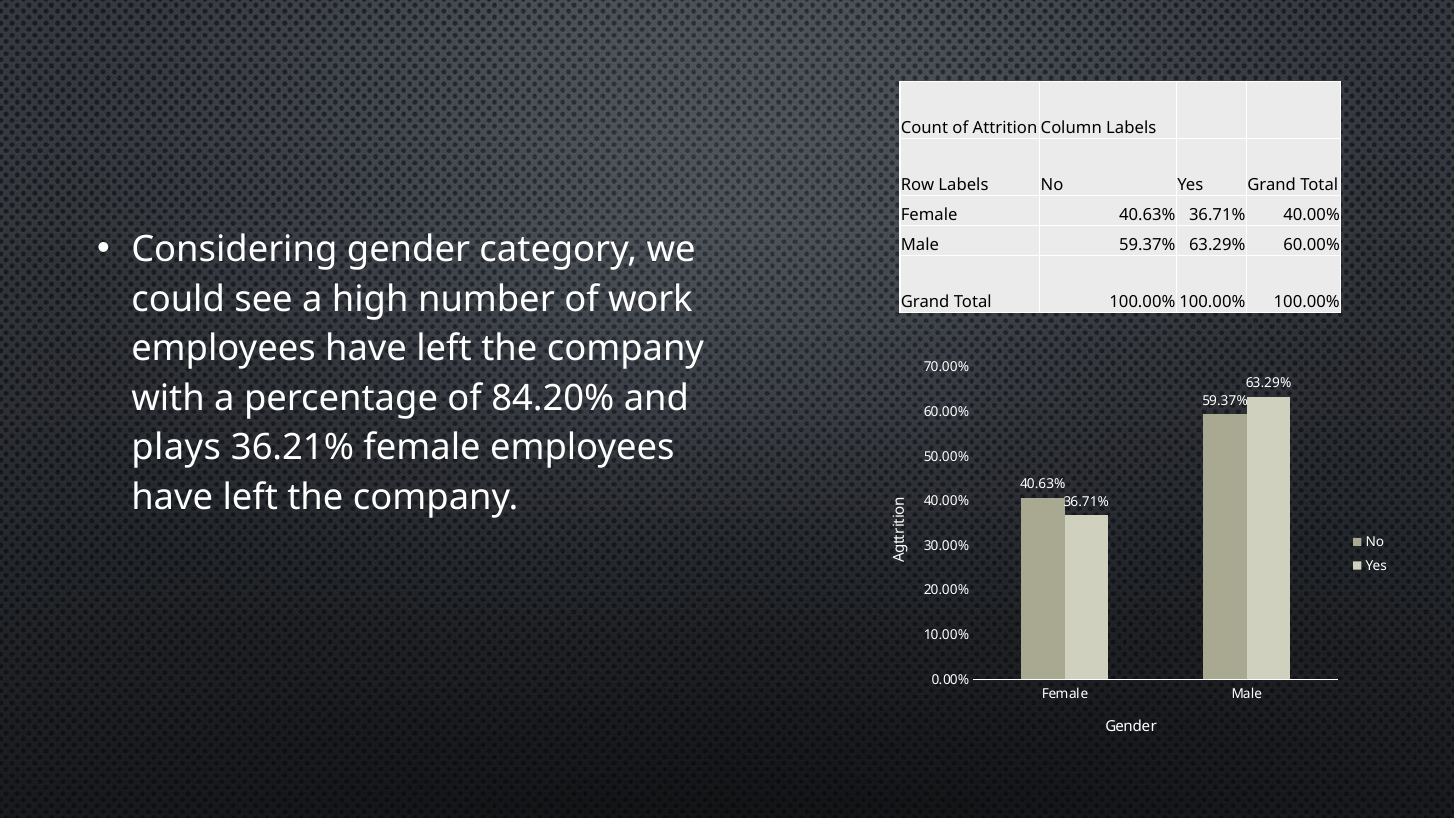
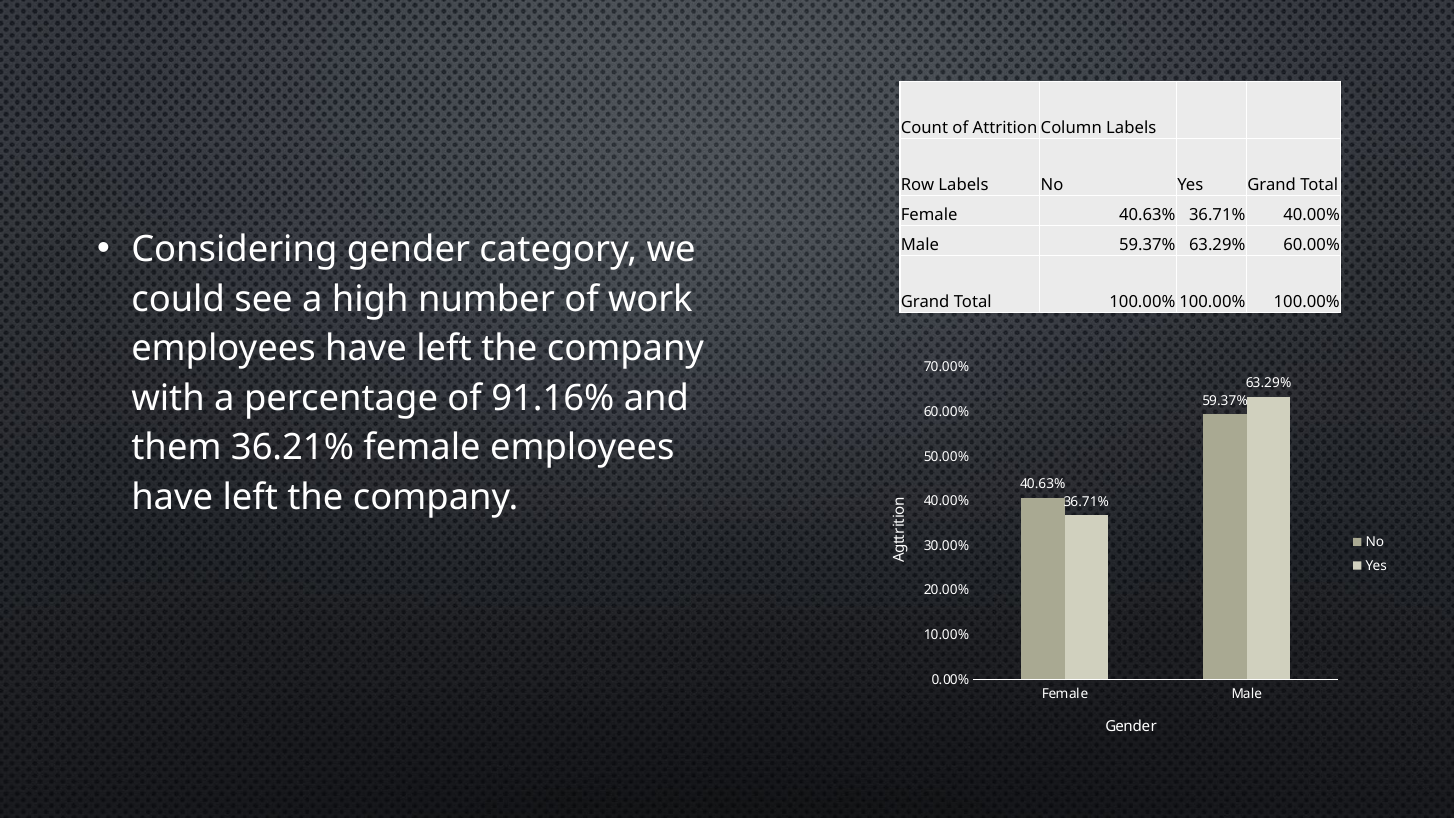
84.20%: 84.20% -> 91.16%
plays: plays -> them
